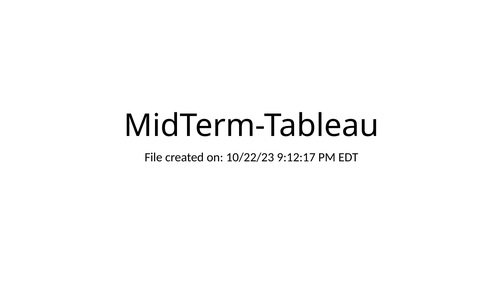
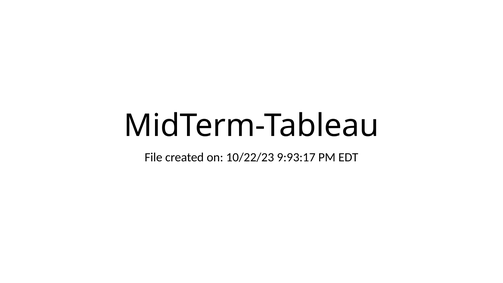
9:12:17: 9:12:17 -> 9:93:17
